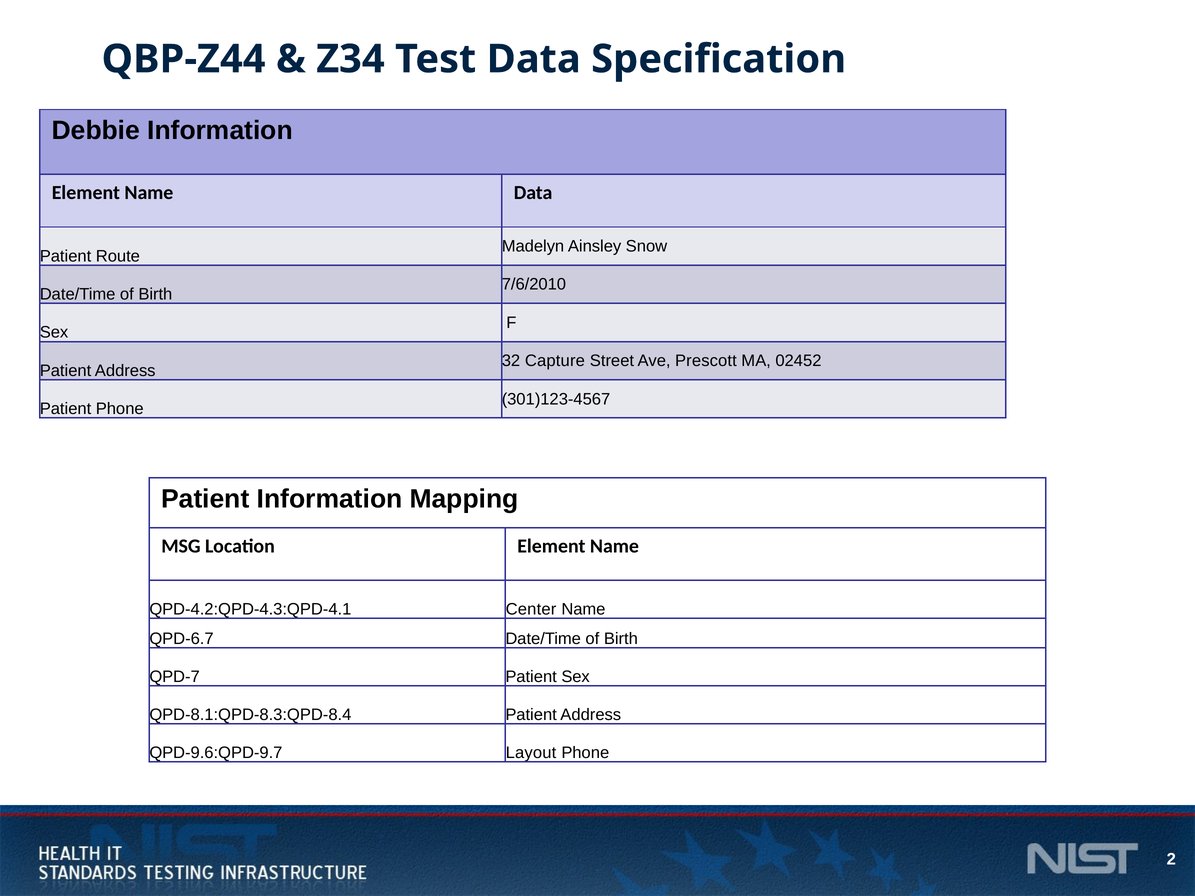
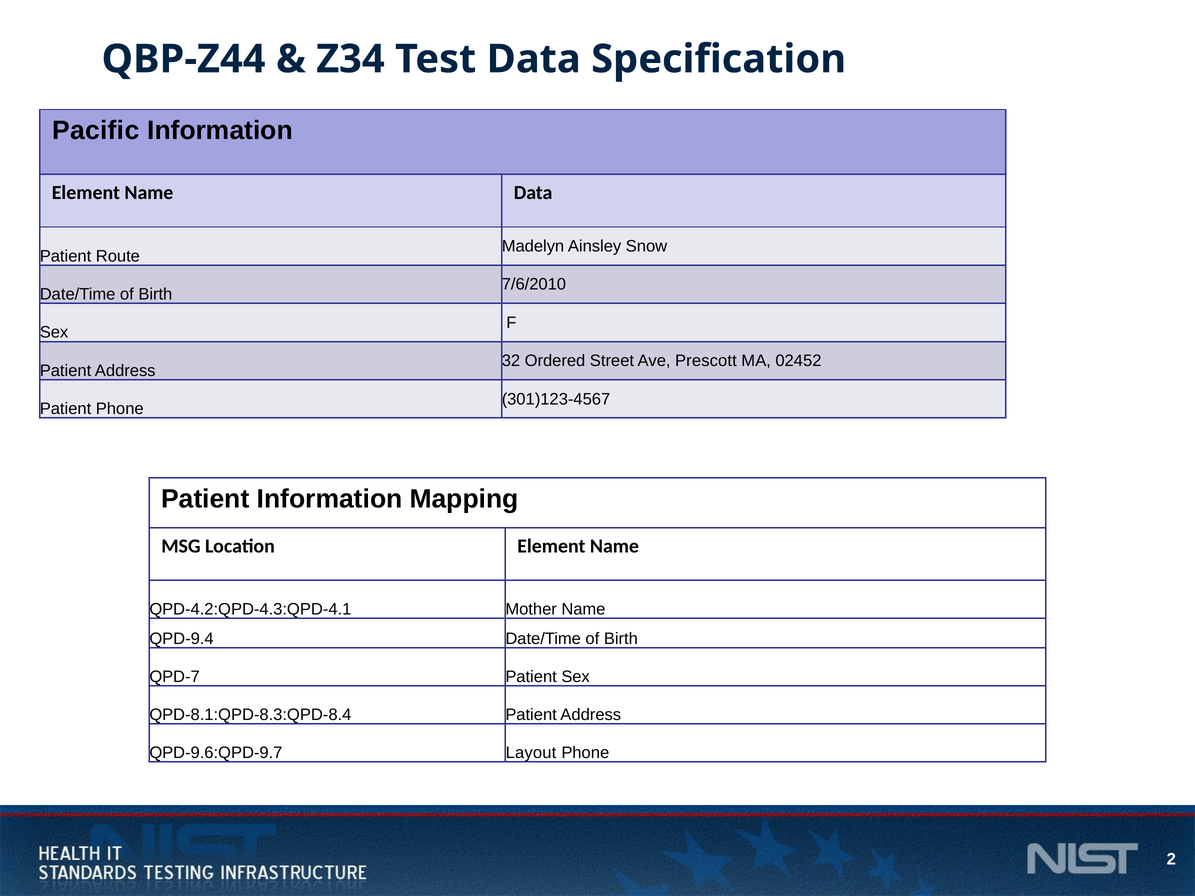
Debbie: Debbie -> Pacific
Capture: Capture -> Ordered
Center: Center -> Mother
QPD-6.7: QPD-6.7 -> QPD-9.4
